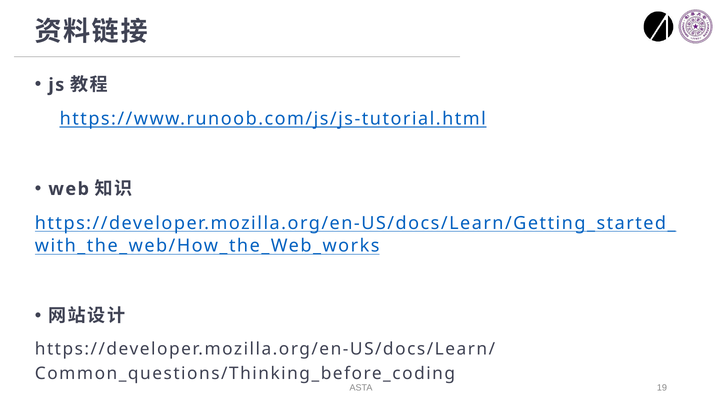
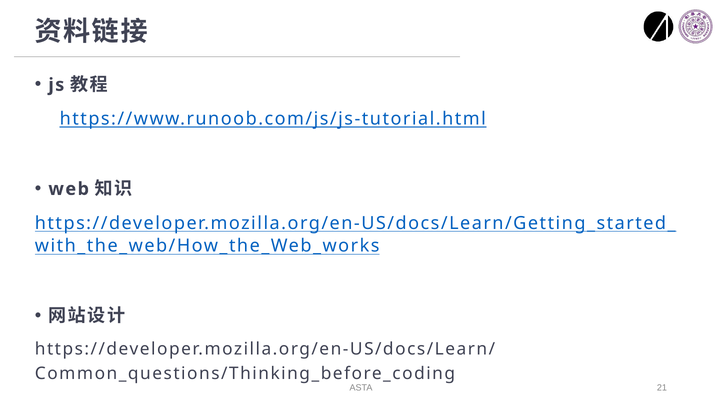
19: 19 -> 21
